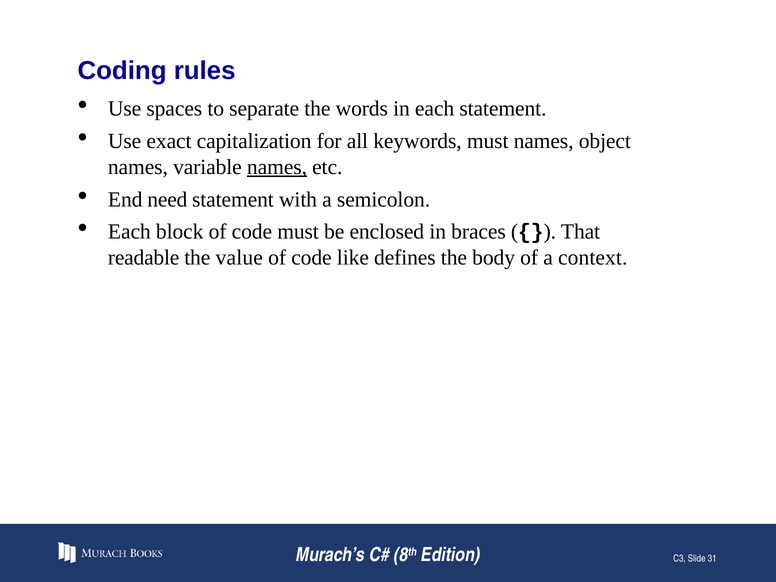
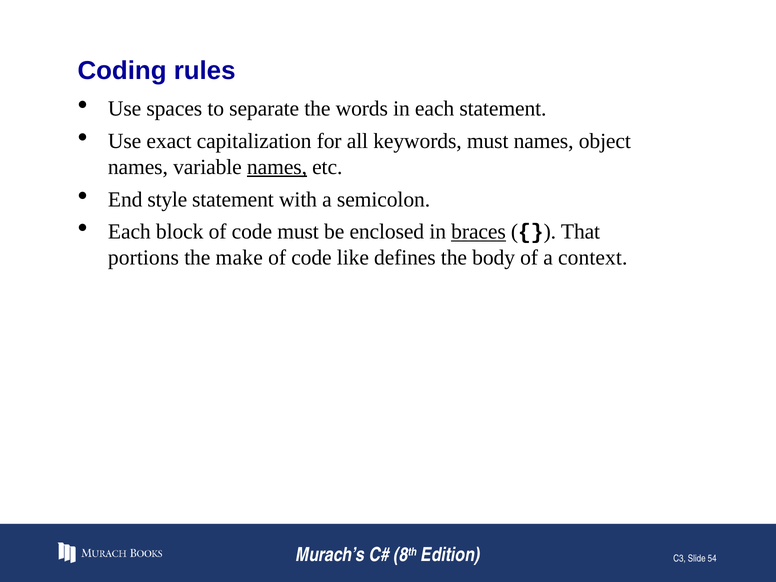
need: need -> style
braces underline: none -> present
readable: readable -> portions
value: value -> make
31: 31 -> 54
